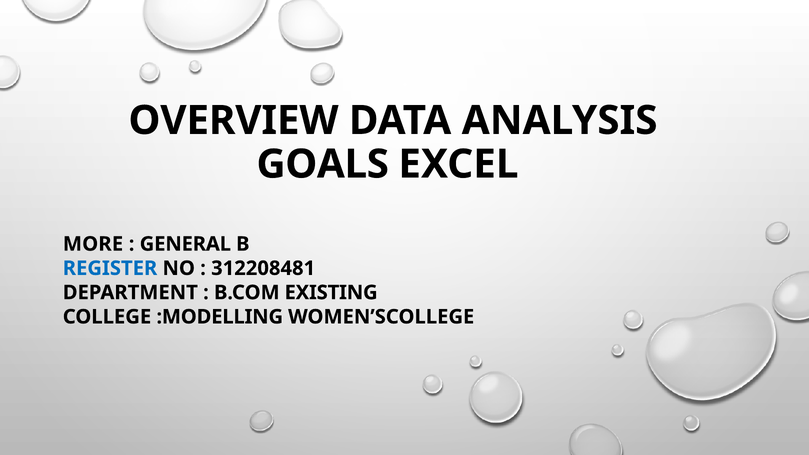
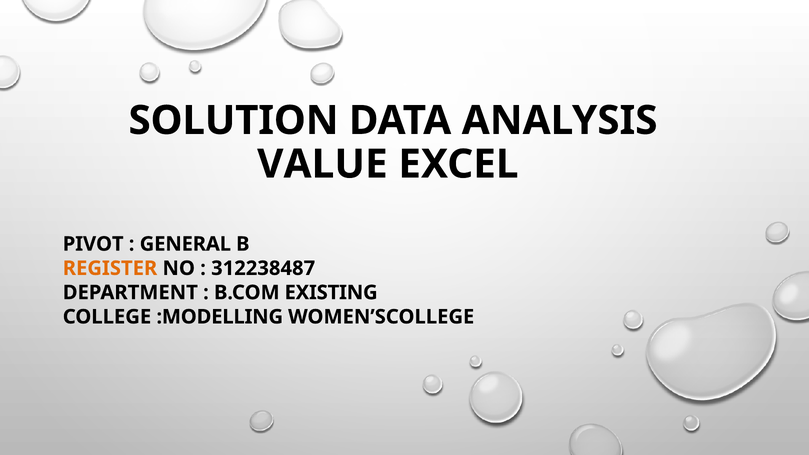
OVERVIEW: OVERVIEW -> SOLUTION
GOALS: GOALS -> VALUE
MORE: MORE -> PIVOT
REGISTER colour: blue -> orange
312208481: 312208481 -> 312238487
